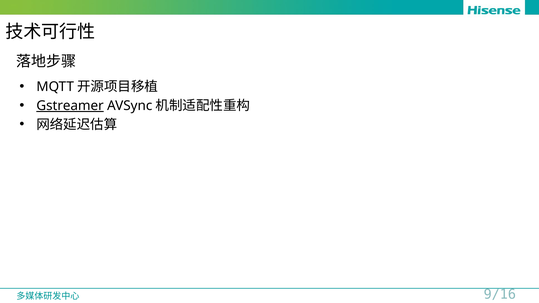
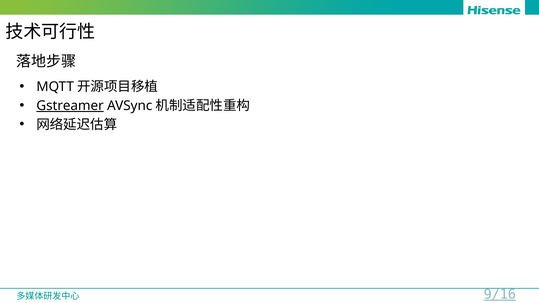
9/16 underline: none -> present
